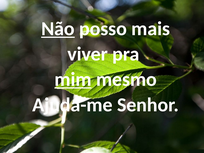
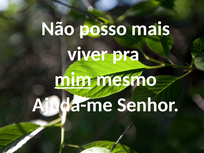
Não underline: present -> none
